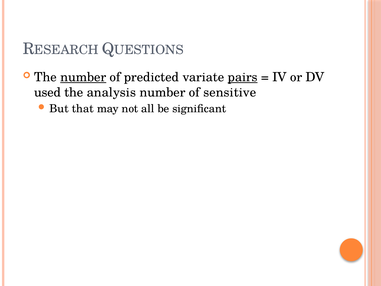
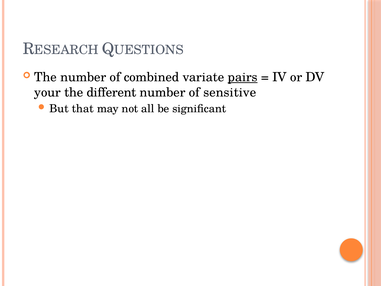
number at (83, 77) underline: present -> none
predicted: predicted -> combined
used: used -> your
analysis: analysis -> different
